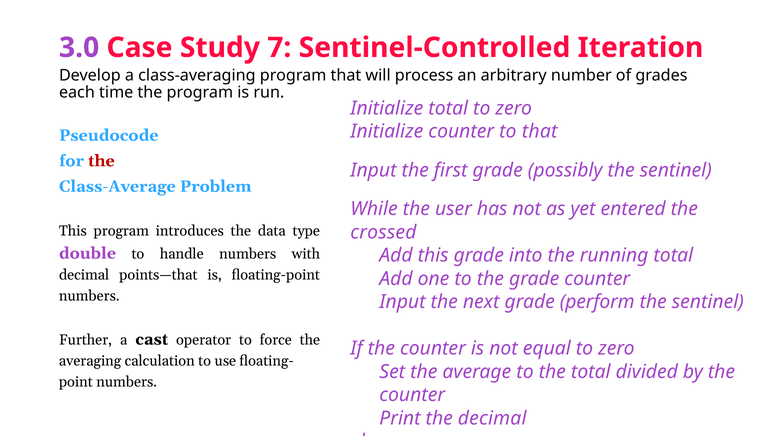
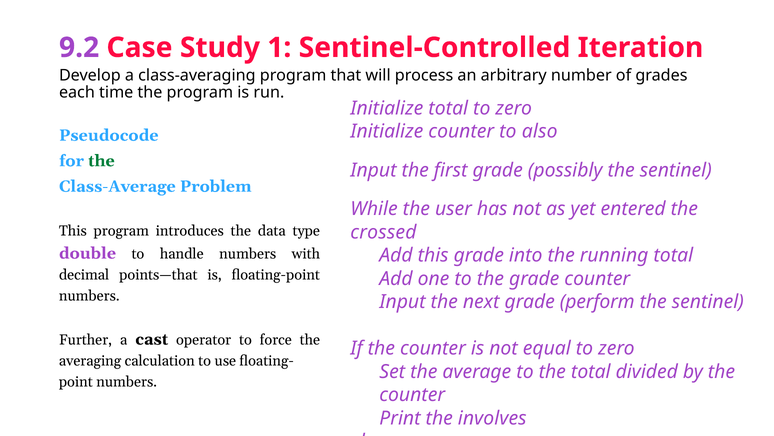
3.0: 3.0 -> 9.2
7: 7 -> 1
to that: that -> also
the at (101, 161) colour: red -> green
the decimal: decimal -> involves
